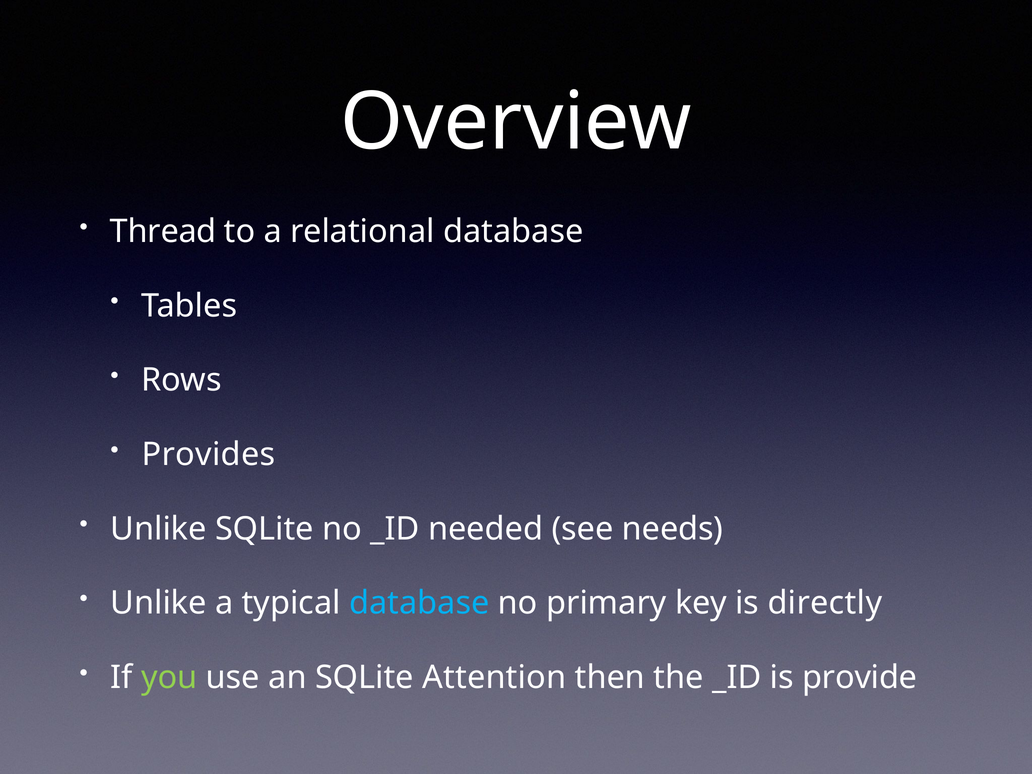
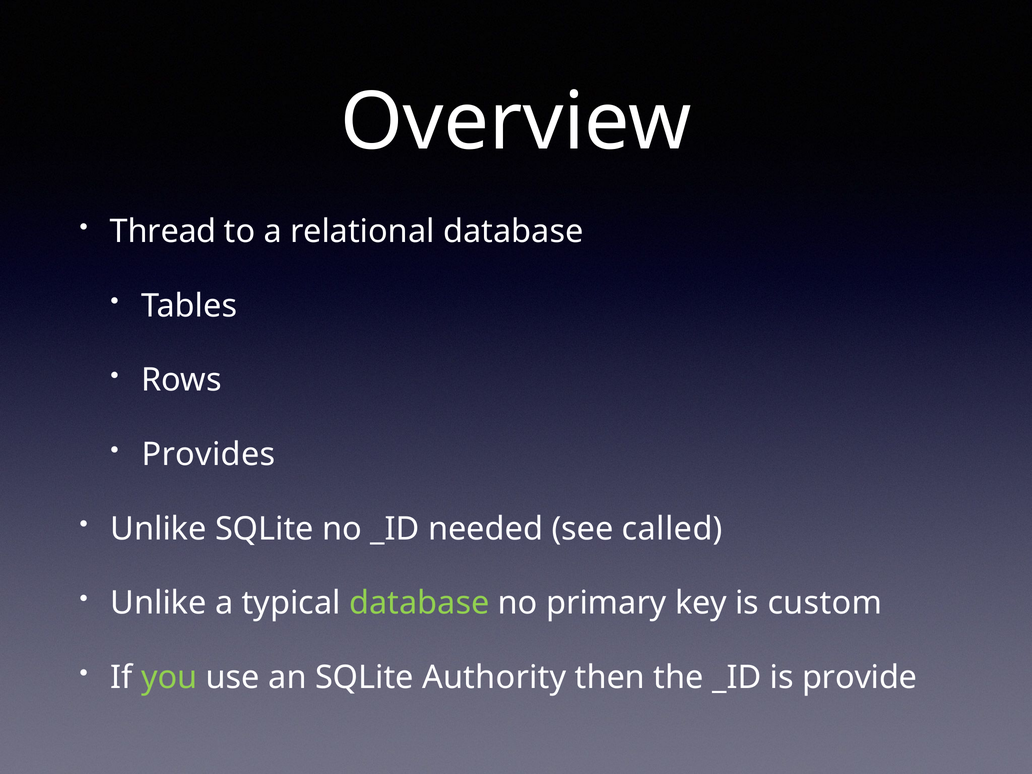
needs: needs -> called
database at (419, 603) colour: light blue -> light green
directly: directly -> custom
Attention: Attention -> Authority
